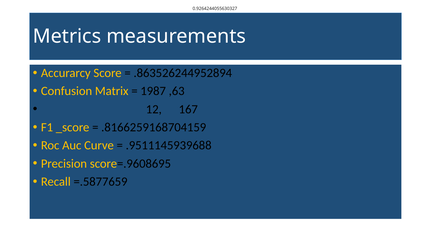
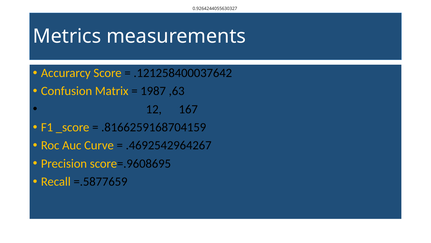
.863526244952894: .863526244952894 -> .121258400037642
.9511145939688: .9511145939688 -> .4692542964267
